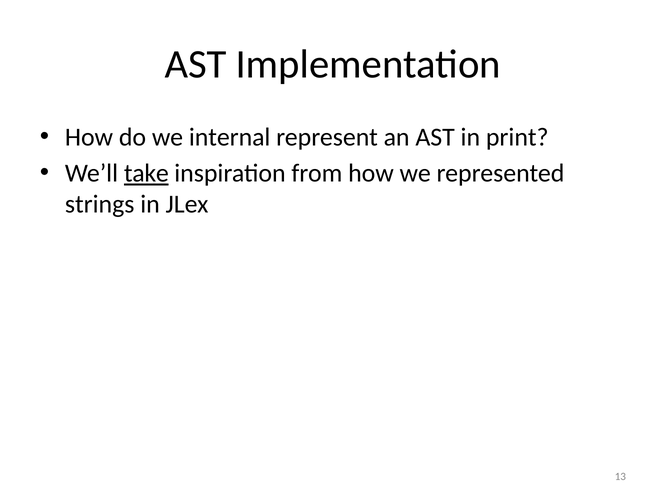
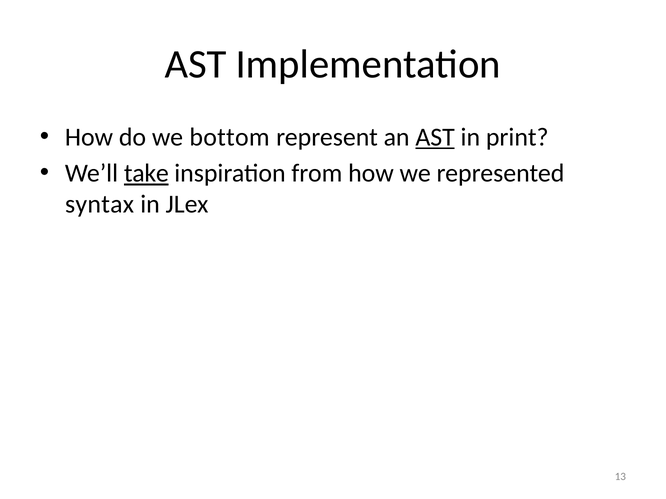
internal: internal -> bottom
AST at (435, 137) underline: none -> present
strings: strings -> syntax
